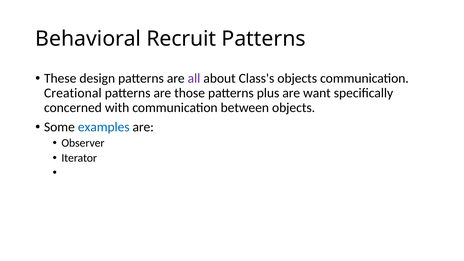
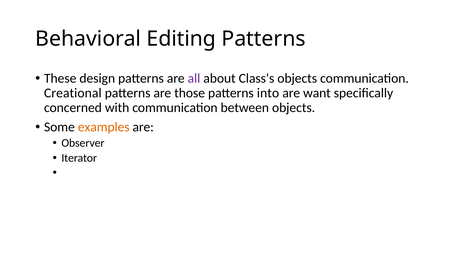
Recruit: Recruit -> Editing
plus: plus -> into
examples colour: blue -> orange
